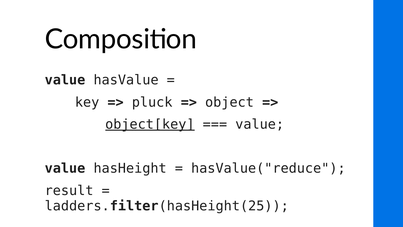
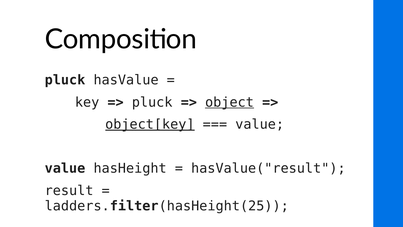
value at (65, 80): value -> pluck
object underline: none -> present
hasValue("reduce: hasValue("reduce -> hasValue("result
